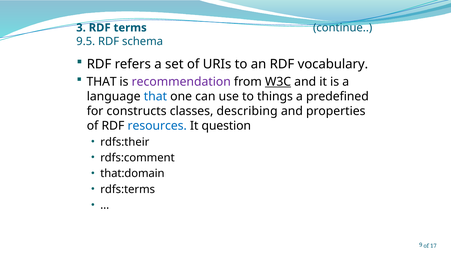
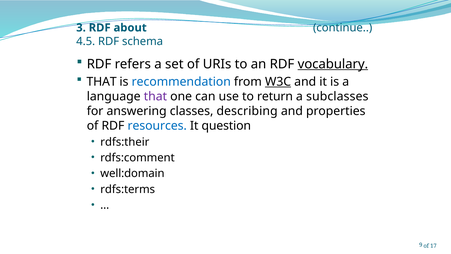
terms: terms -> about
9.5: 9.5 -> 4.5
vocabulary underline: none -> present
recommendation colour: purple -> blue
that at (155, 96) colour: blue -> purple
things: things -> return
predefined: predefined -> subclasses
constructs: constructs -> answering
that:domain: that:domain -> well:domain
